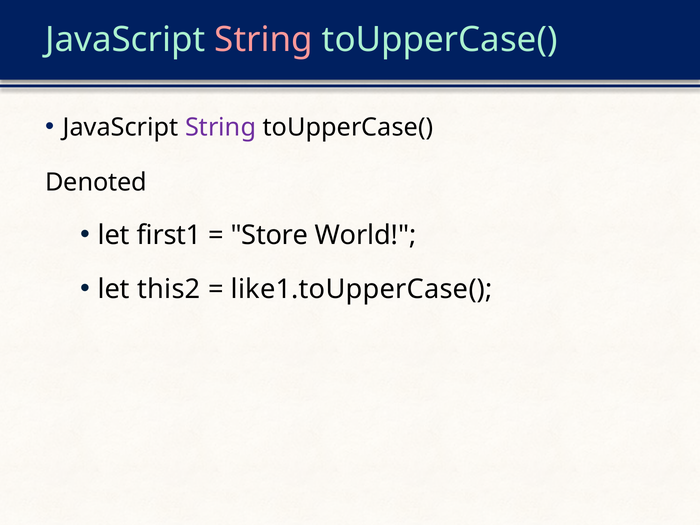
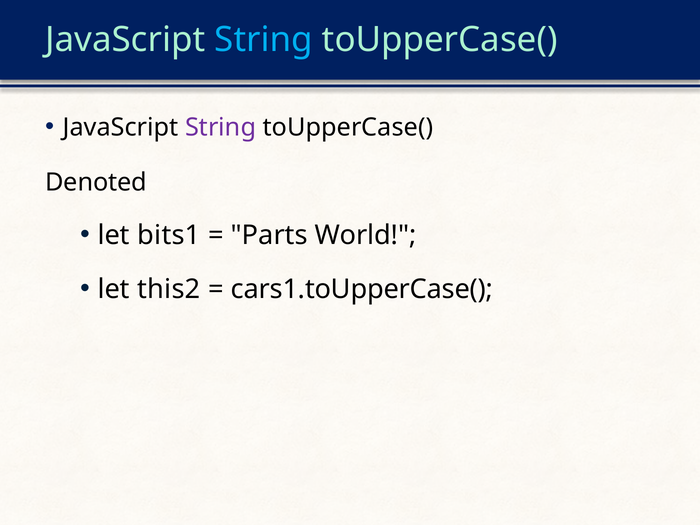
String at (264, 40) colour: pink -> light blue
first1: first1 -> bits1
Store: Store -> Parts
like1.toUpperCase(: like1.toUpperCase( -> cars1.toUpperCase(
